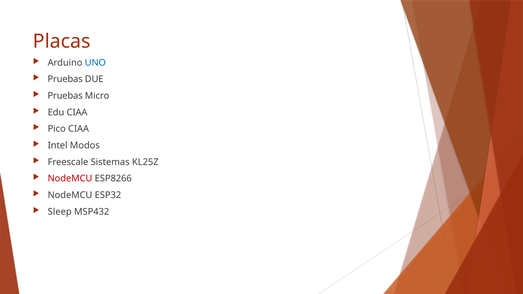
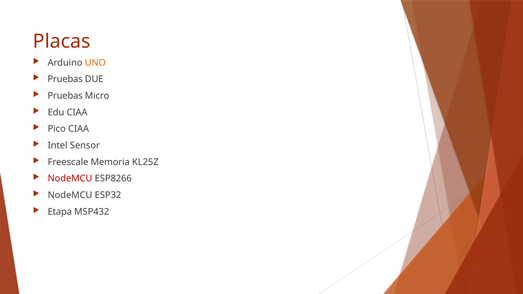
UNO colour: blue -> orange
Modos: Modos -> Sensor
Sistemas: Sistemas -> Memoria
Sleep: Sleep -> Etapa
